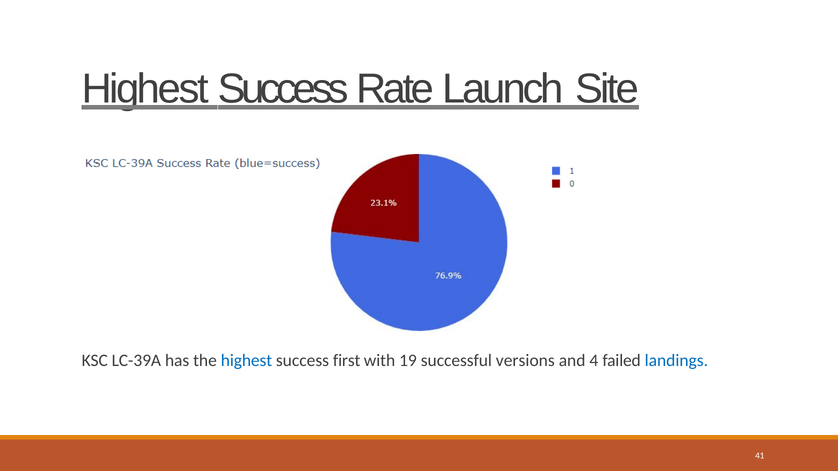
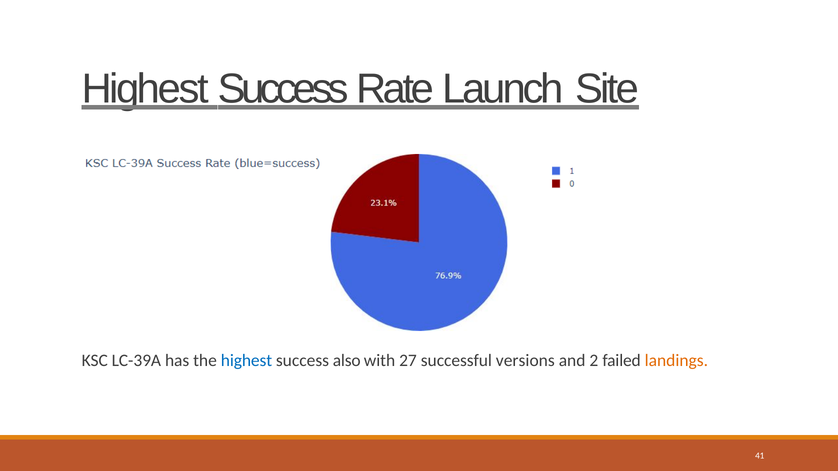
first: first -> also
19: 19 -> 27
4: 4 -> 2
landings colour: blue -> orange
